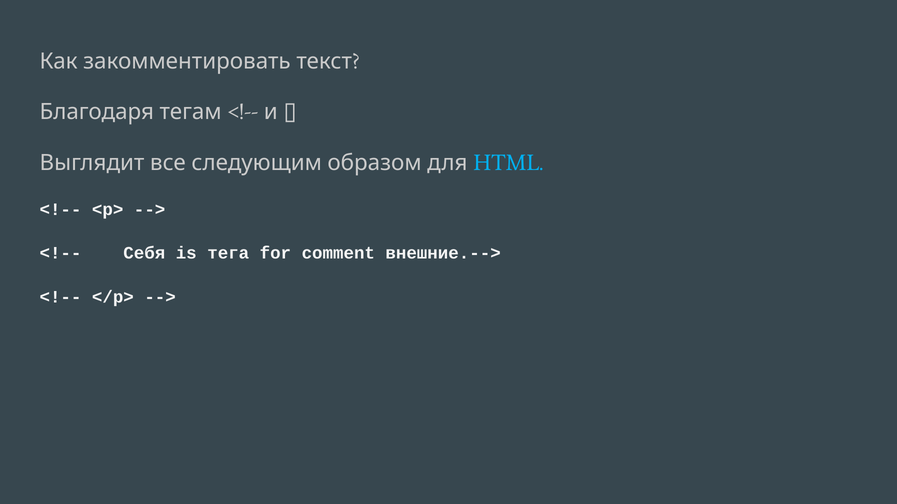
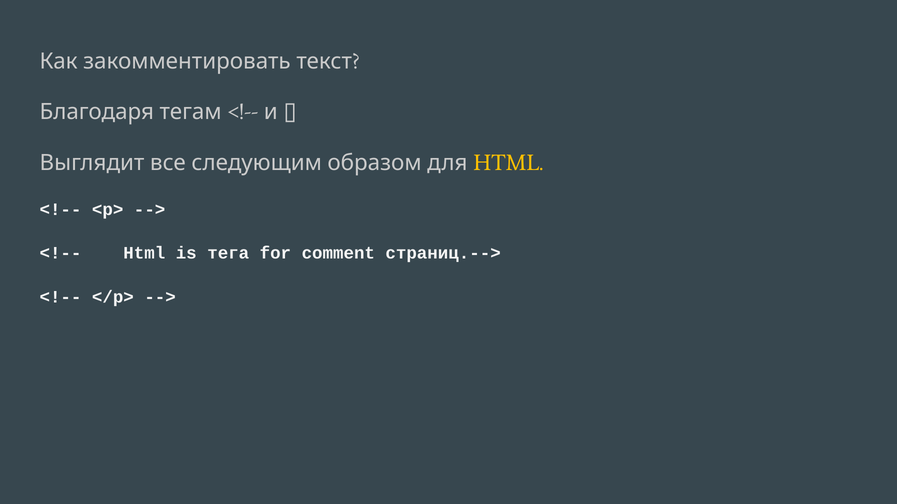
HTML at (508, 163) colour: light blue -> yellow
Себя at (144, 254): Себя -> Html
внешние.-->: внешние.--> -> страниц.-->
